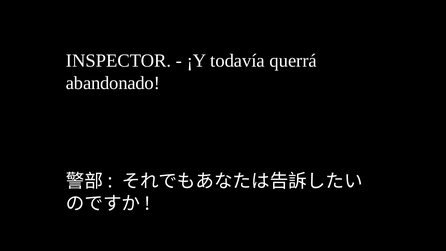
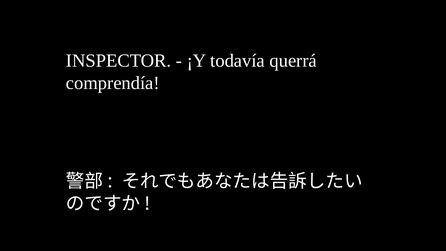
abandonado: abandonado -> comprendía
